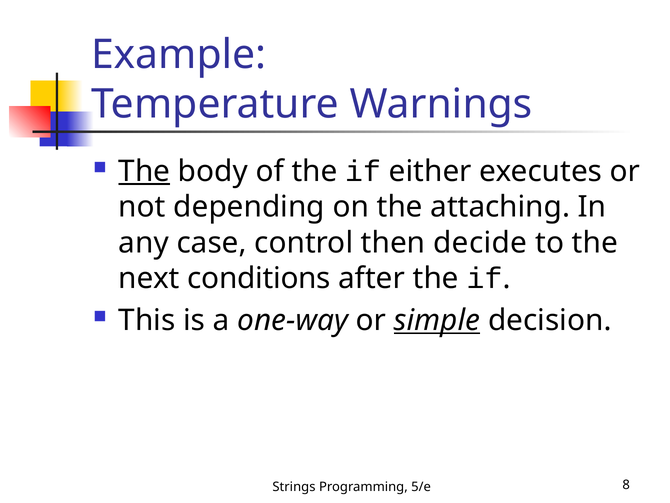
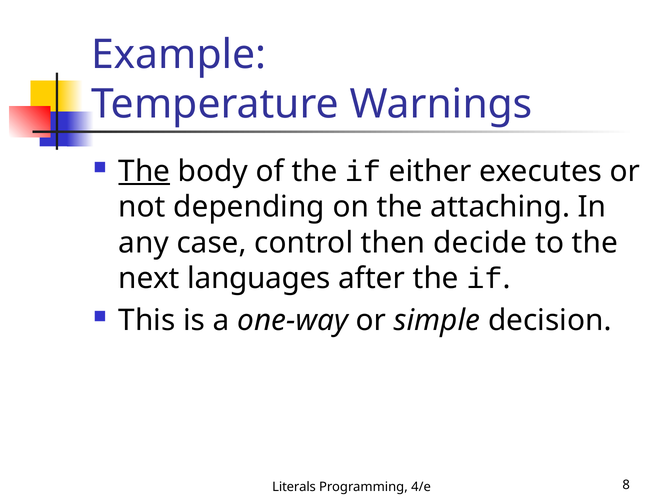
conditions: conditions -> languages
simple underline: present -> none
Strings: Strings -> Literals
5/e: 5/e -> 4/e
